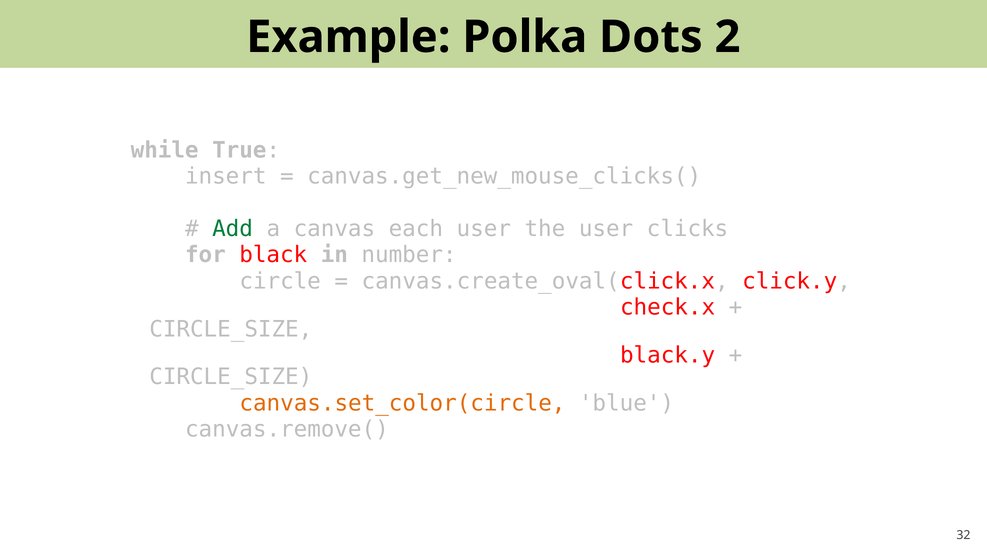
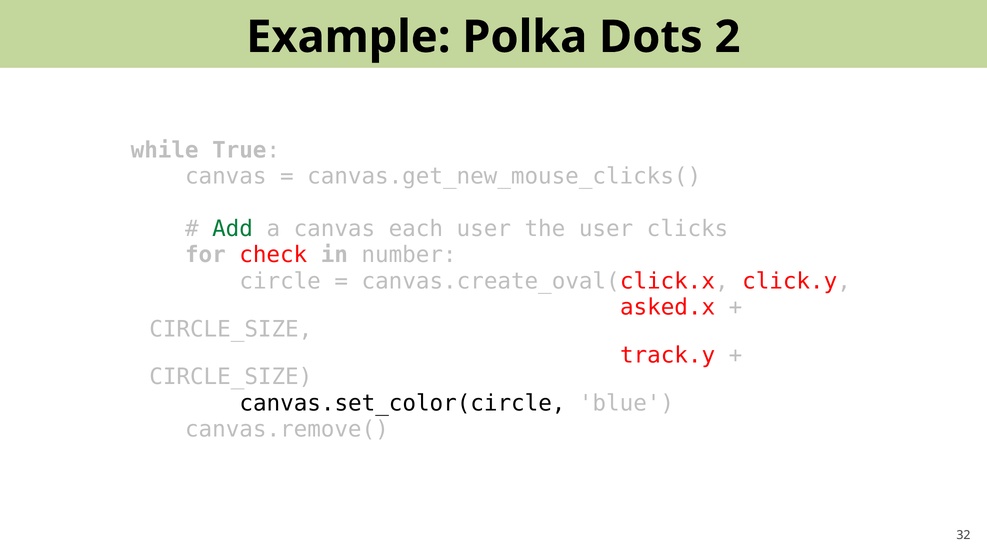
insert at (226, 176): insert -> canvas
black: black -> check
check.x: check.x -> asked.x
black.y: black.y -> track.y
canvas.set_color(circle colour: orange -> black
